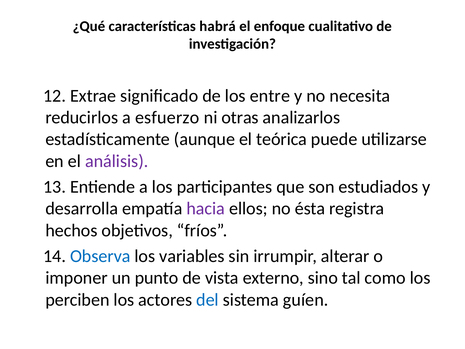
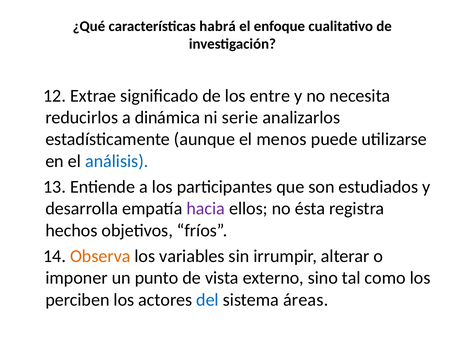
esfuerzo: esfuerzo -> dinámica
otras: otras -> serie
teórica: teórica -> menos
análisis colour: purple -> blue
Observa colour: blue -> orange
guíen: guíen -> áreas
